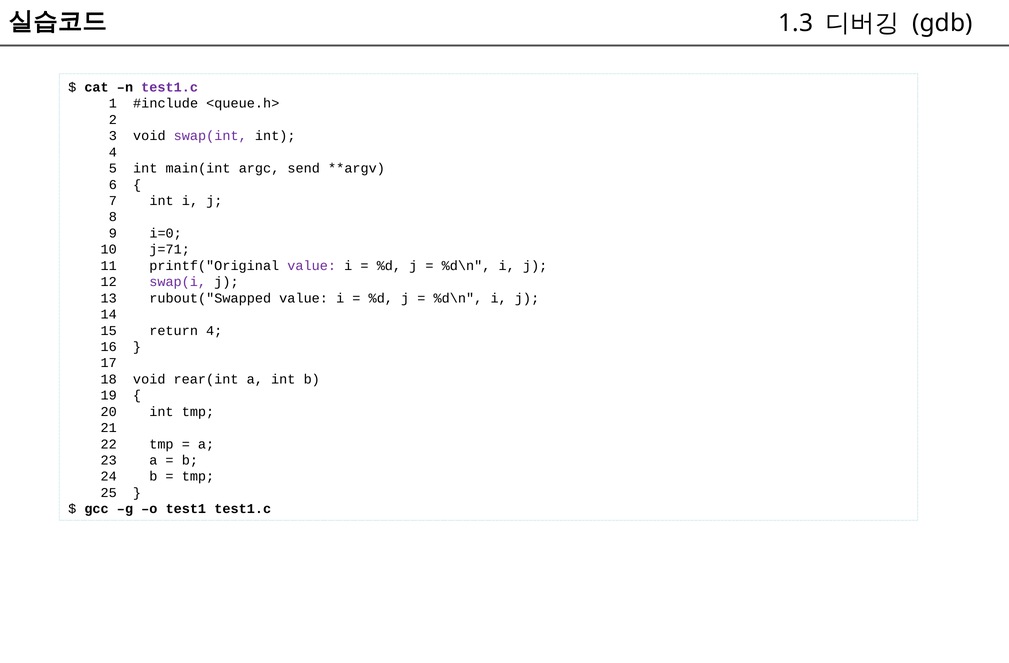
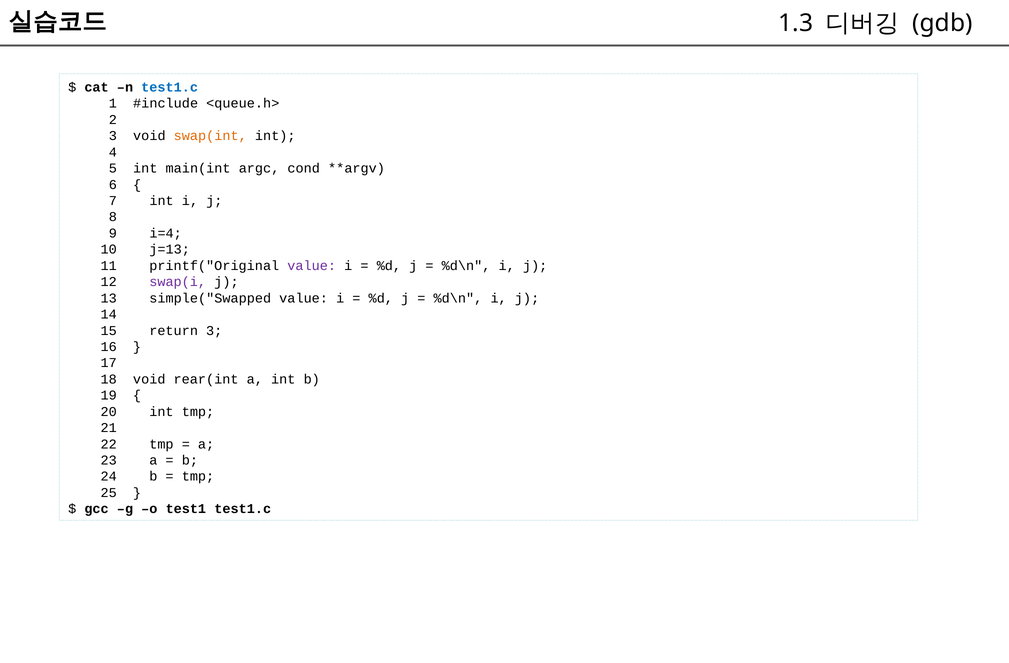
test1.c at (170, 87) colour: purple -> blue
swap(int colour: purple -> orange
send: send -> cond
i=0: i=0 -> i=4
j=71: j=71 -> j=13
rubout("Swapped: rubout("Swapped -> simple("Swapped
return 4: 4 -> 3
